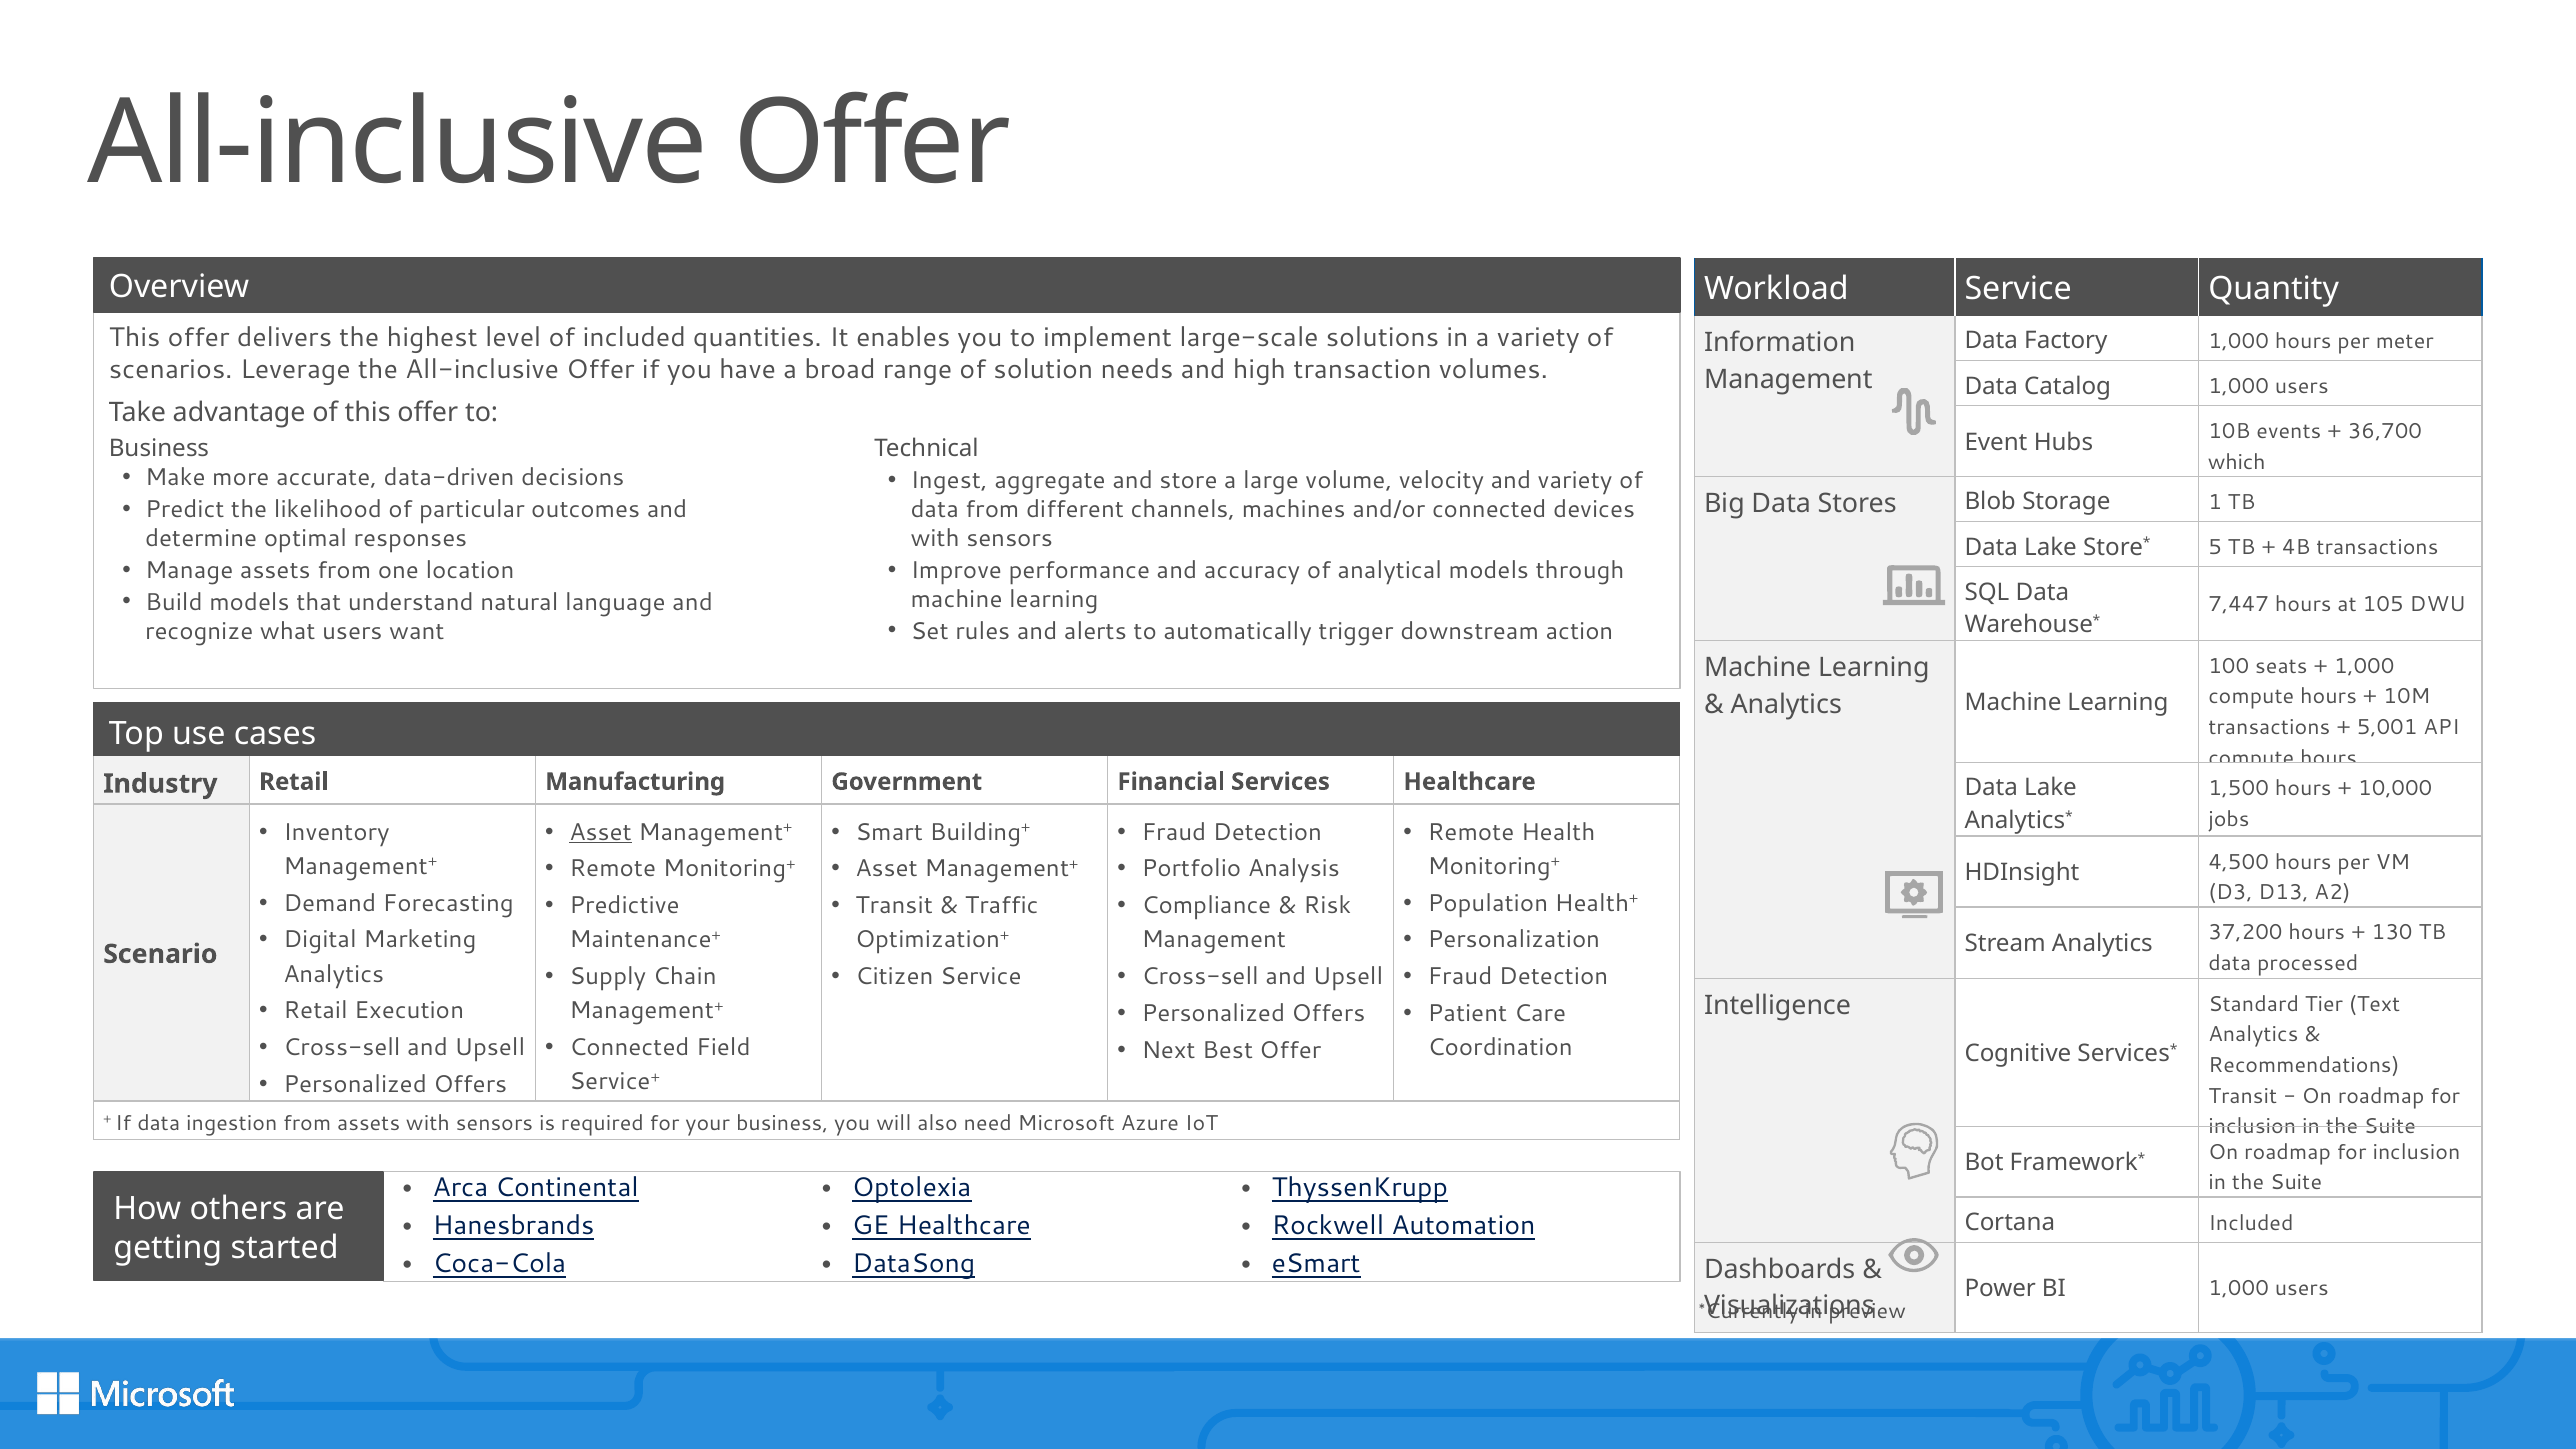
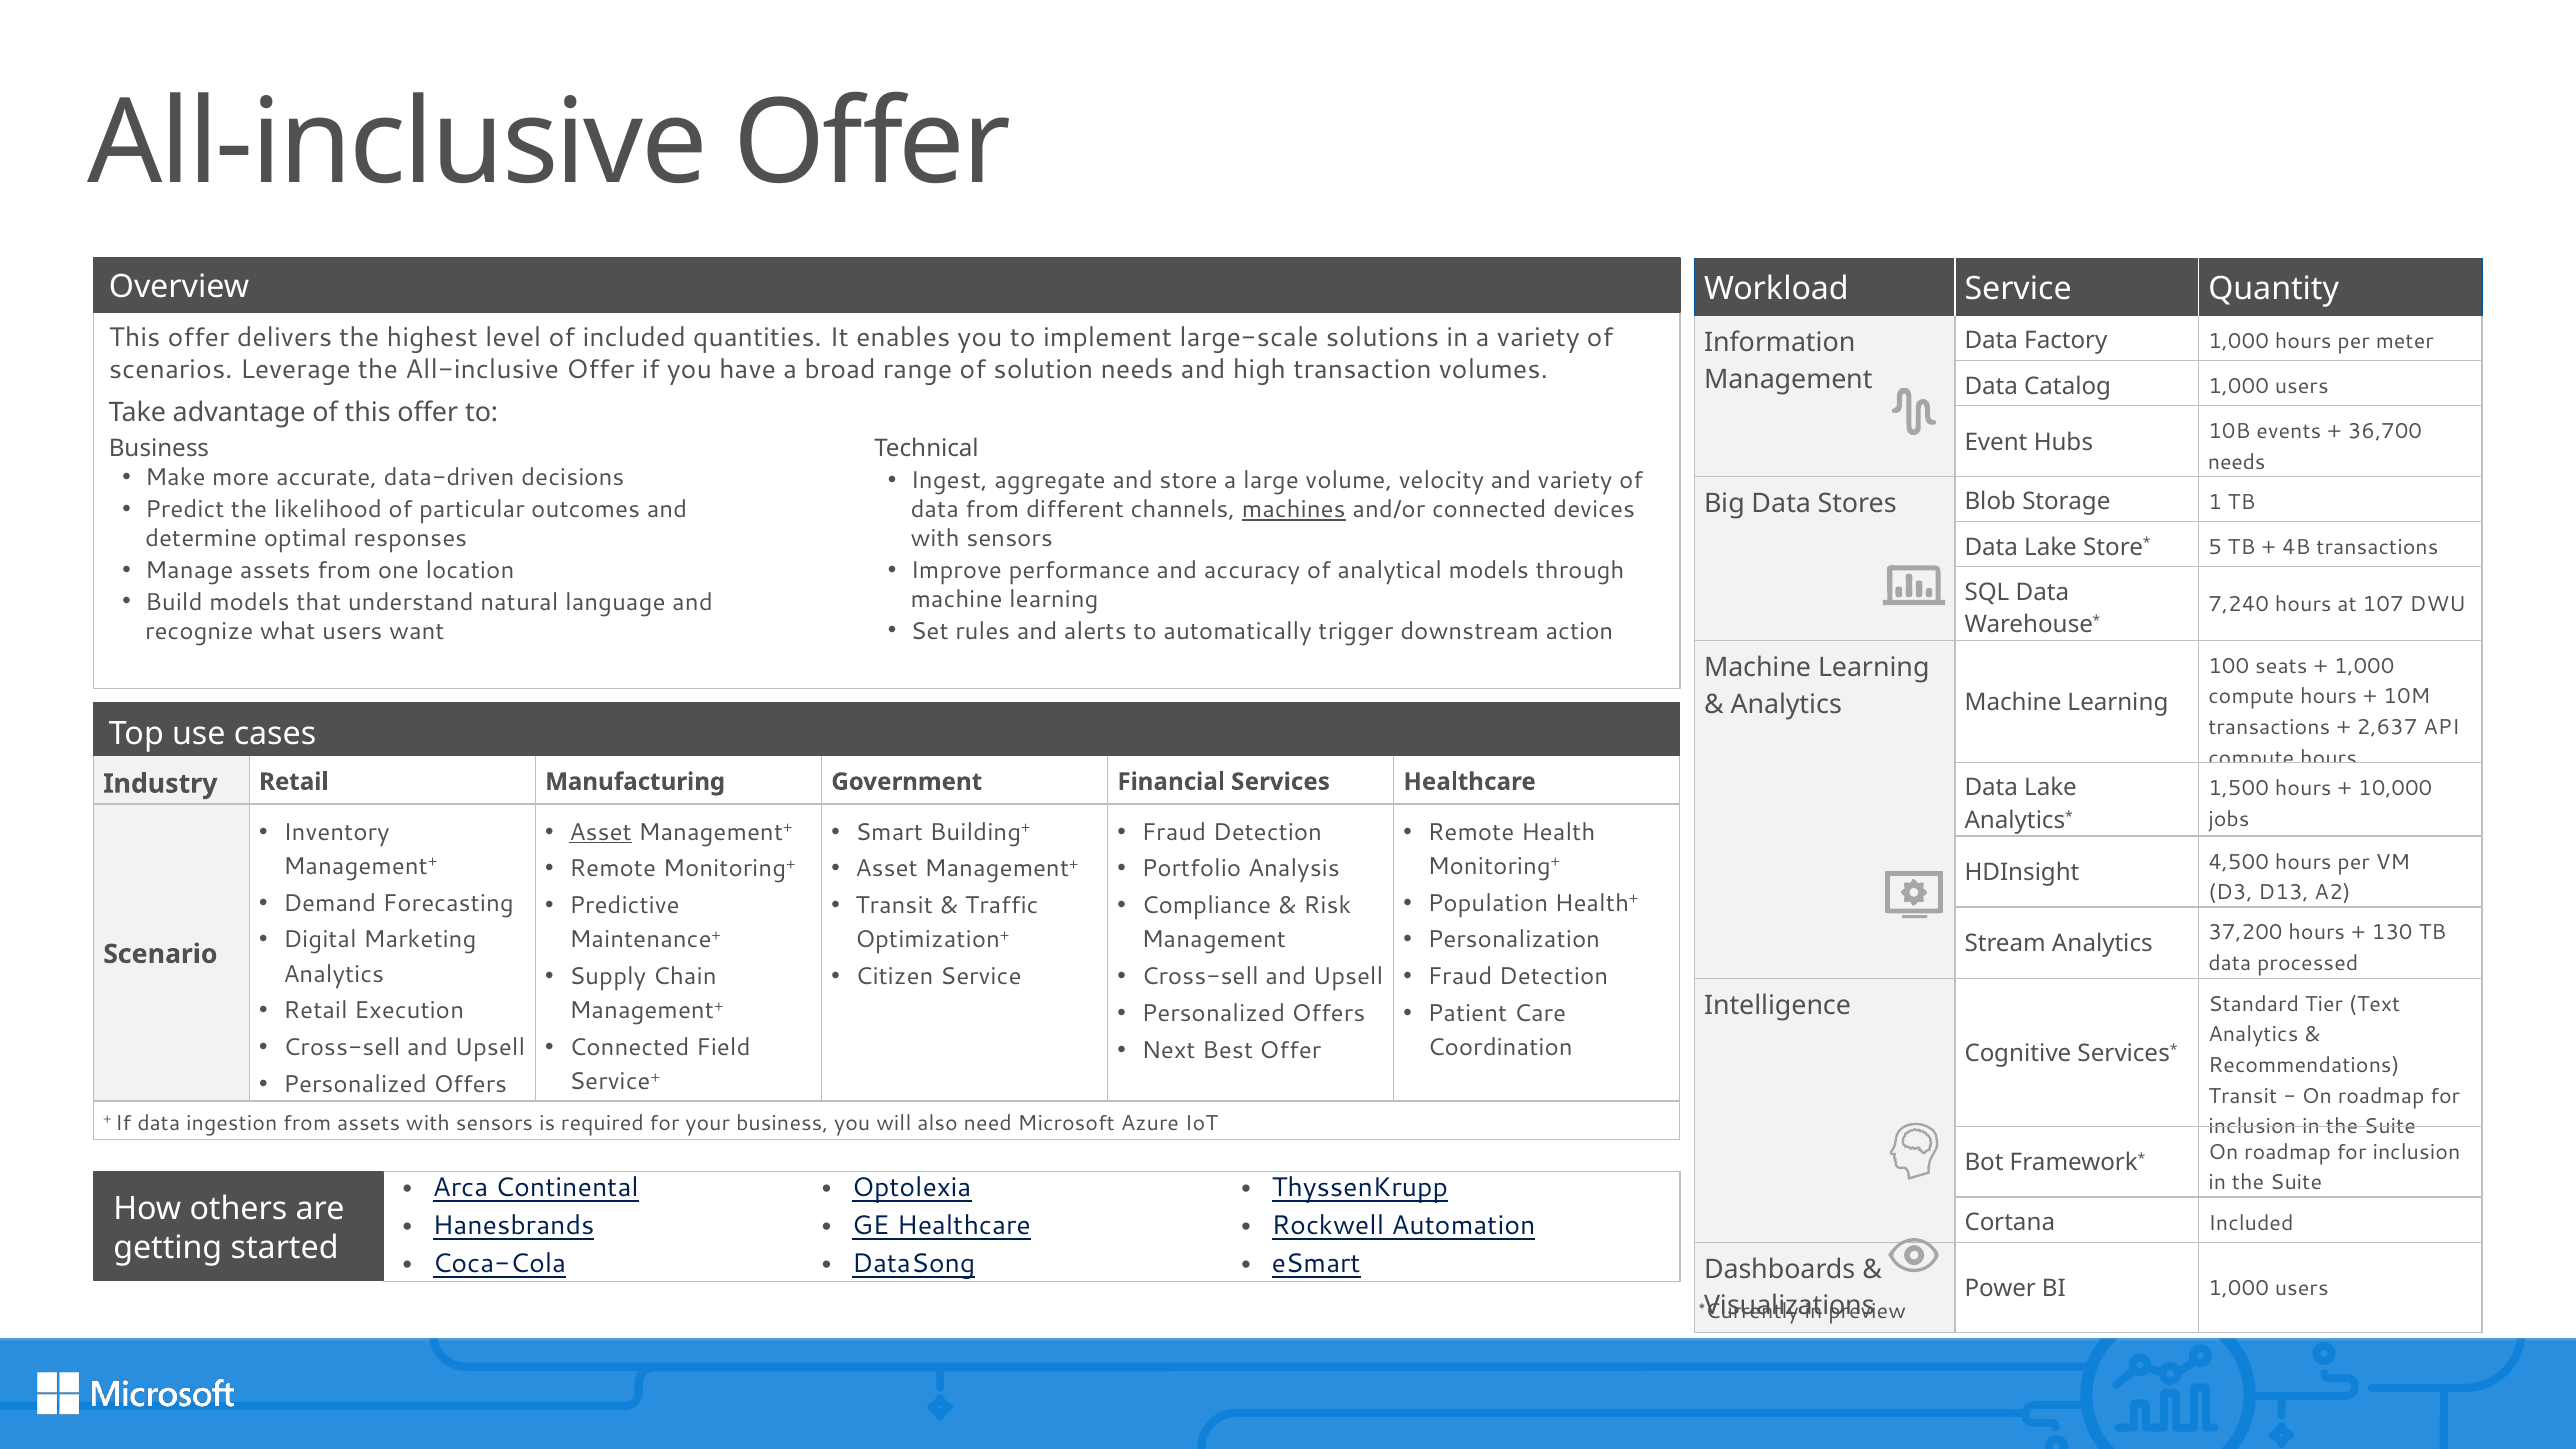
which at (2237, 462): which -> needs
machines underline: none -> present
7,447: 7,447 -> 7,240
105: 105 -> 107
5,001: 5,001 -> 2,637
